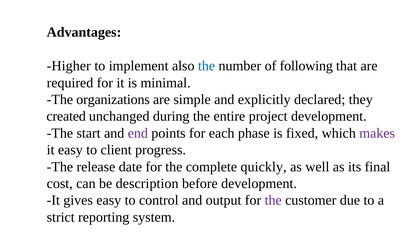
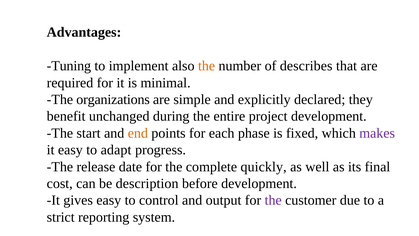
Higher: Higher -> Tuning
the at (207, 66) colour: blue -> orange
following: following -> describes
created: created -> benefit
end colour: purple -> orange
client: client -> adapt
